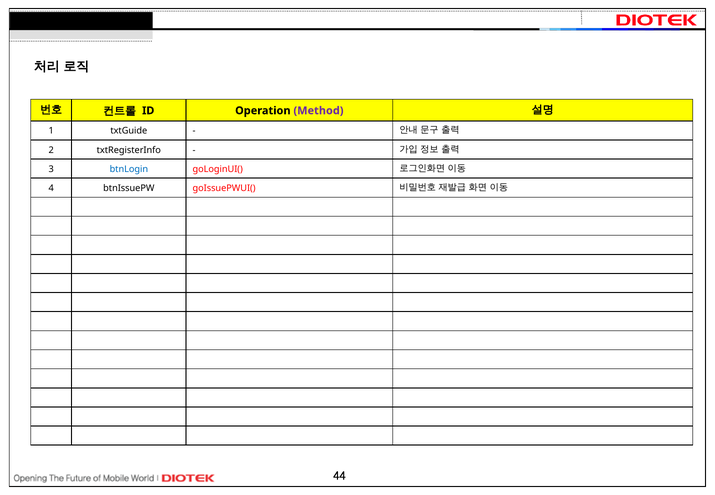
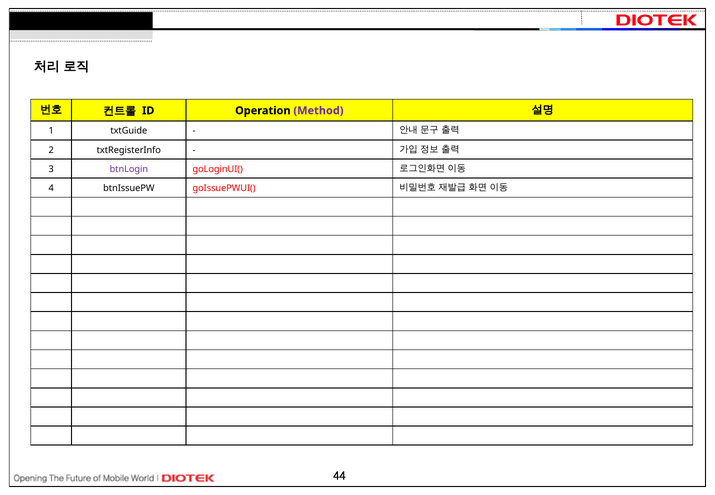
btnLogin colour: blue -> purple
